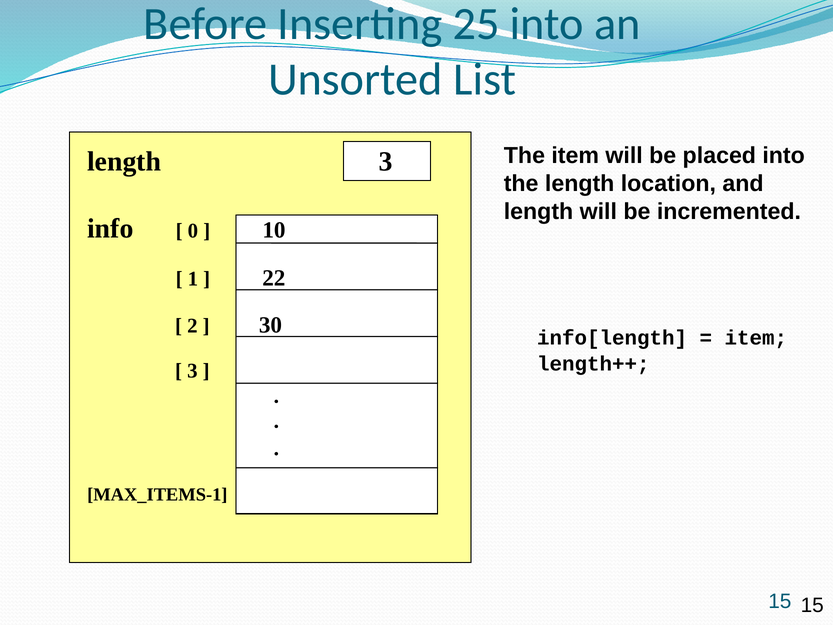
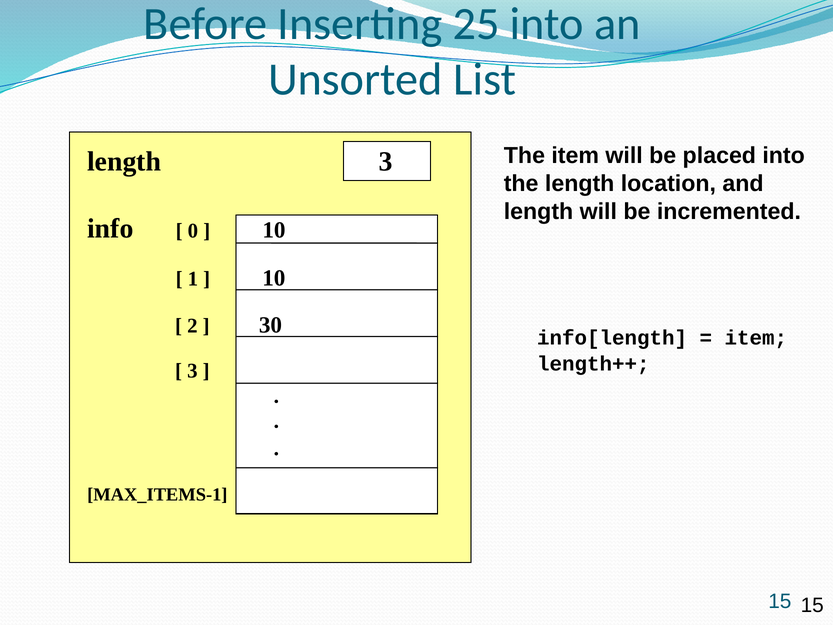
22 at (274, 278): 22 -> 10
